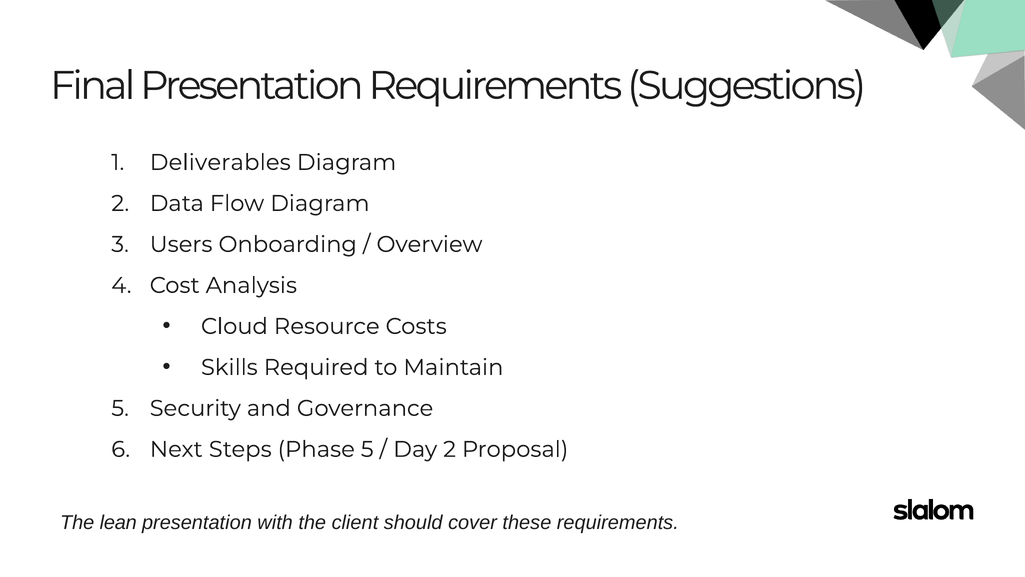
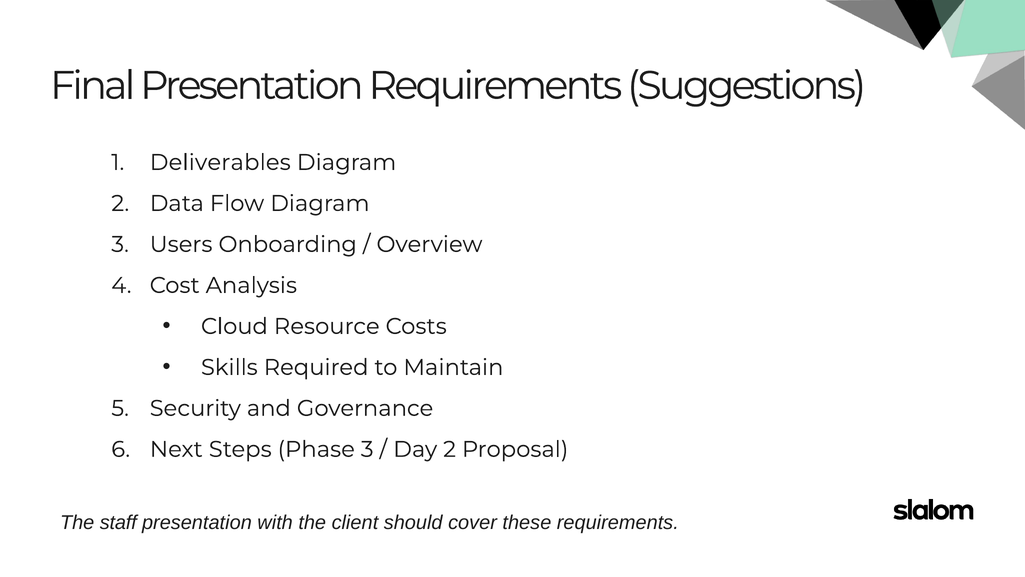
Phase 5: 5 -> 3
lean: lean -> staff
